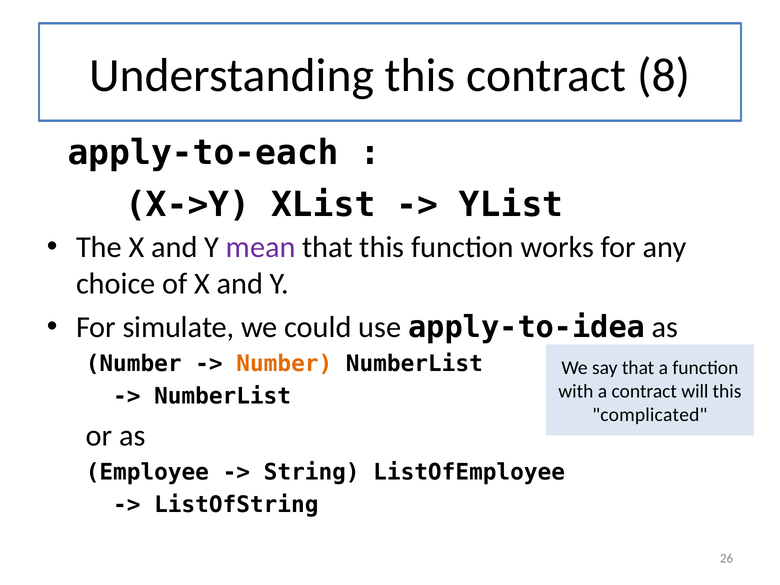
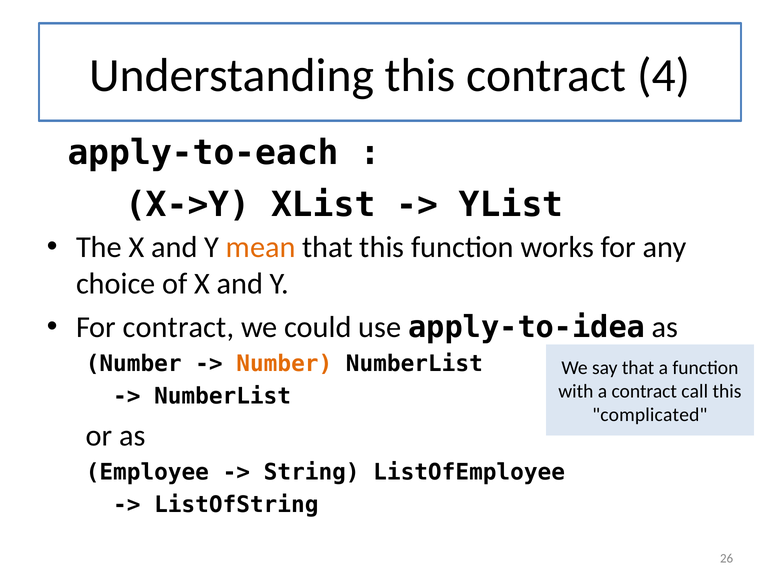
8: 8 -> 4
mean colour: purple -> orange
For simulate: simulate -> contract
will: will -> call
